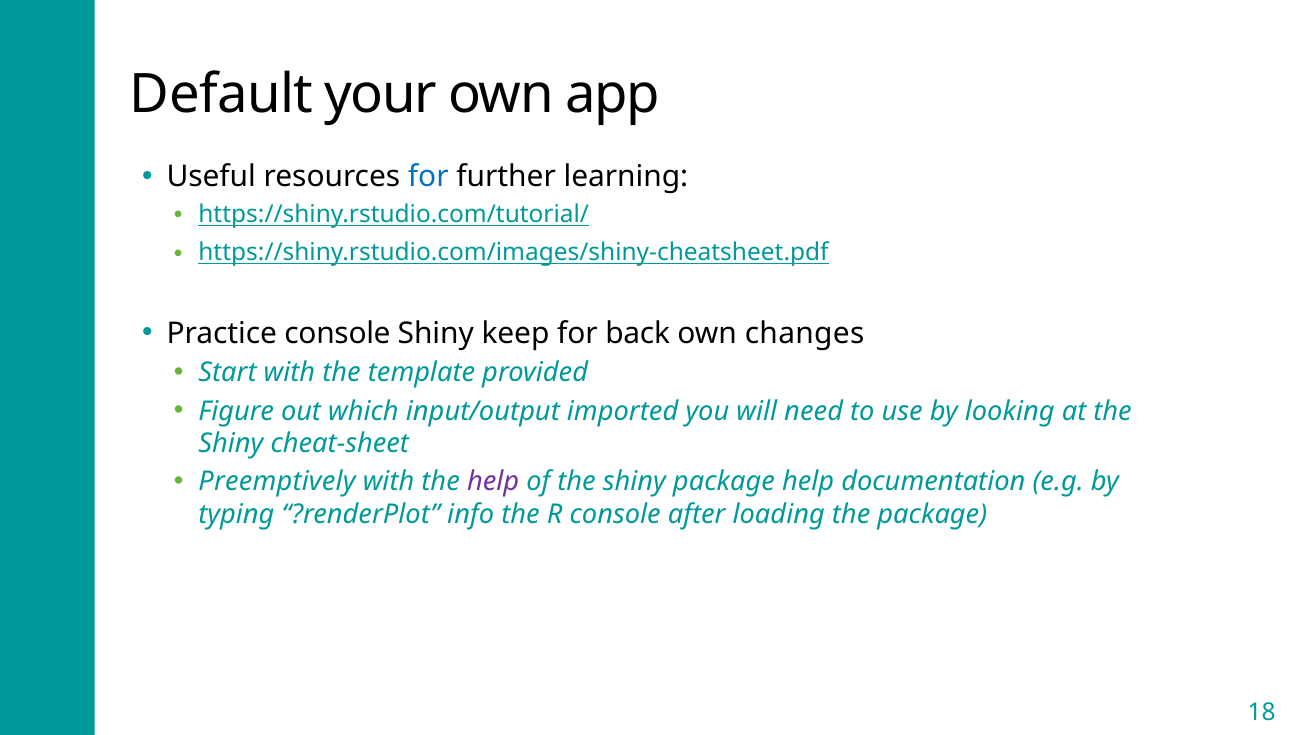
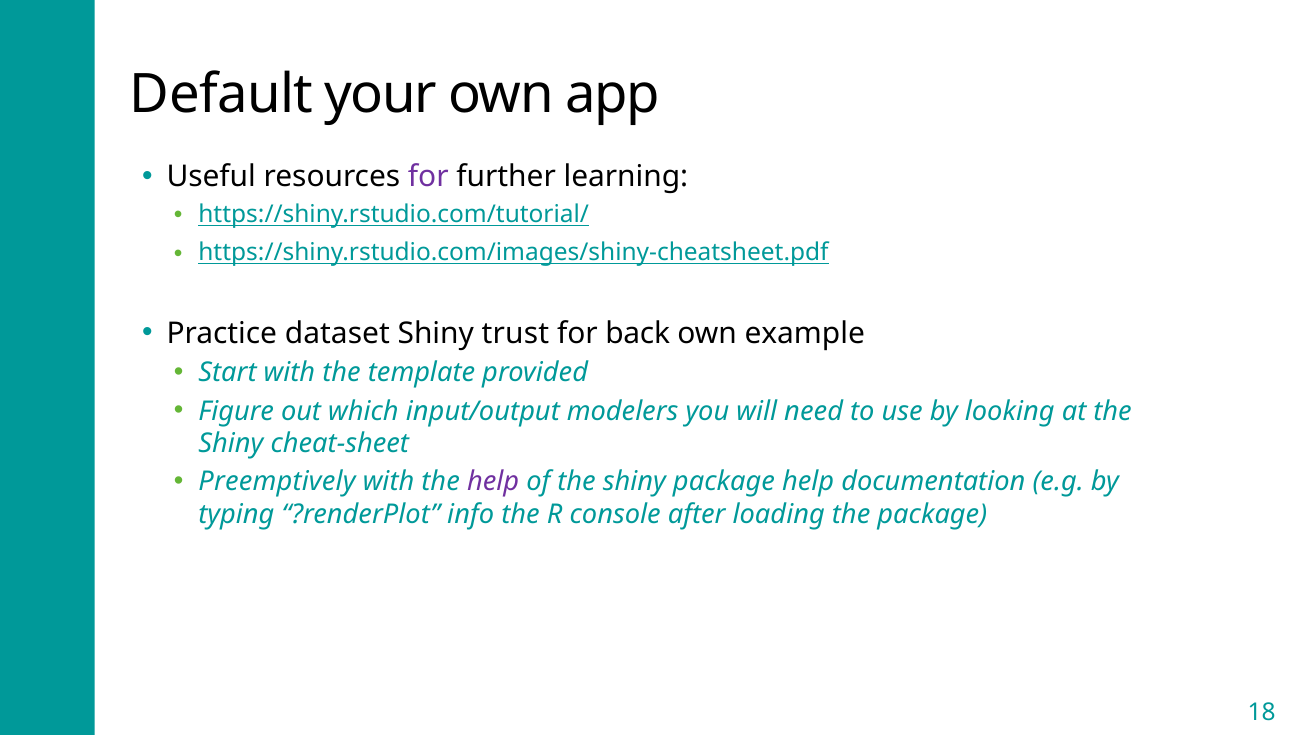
for at (428, 177) colour: blue -> purple
Practice console: console -> dataset
keep: keep -> trust
changes: changes -> example
imported: imported -> modelers
